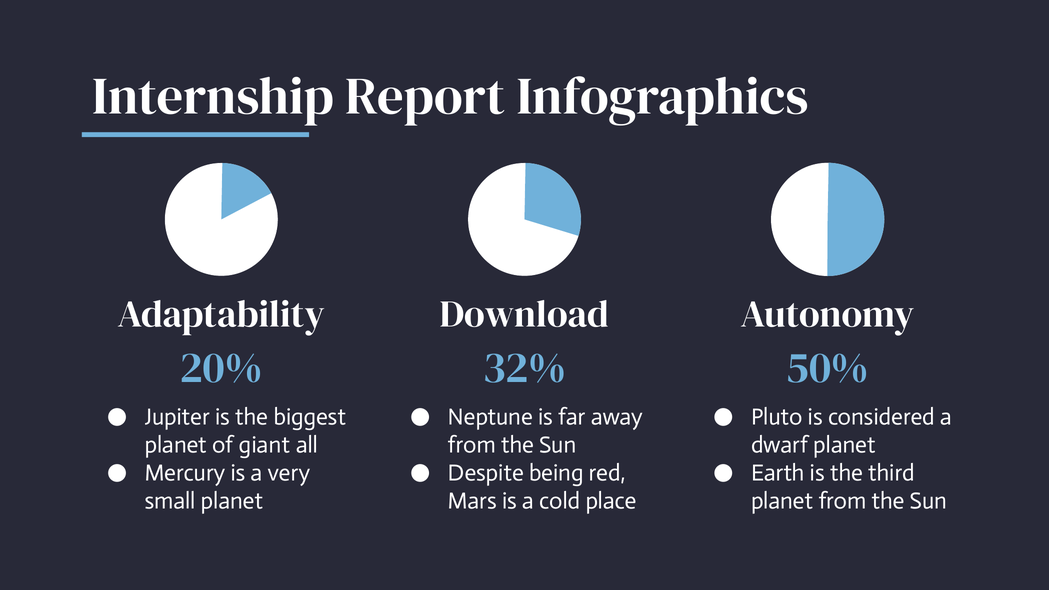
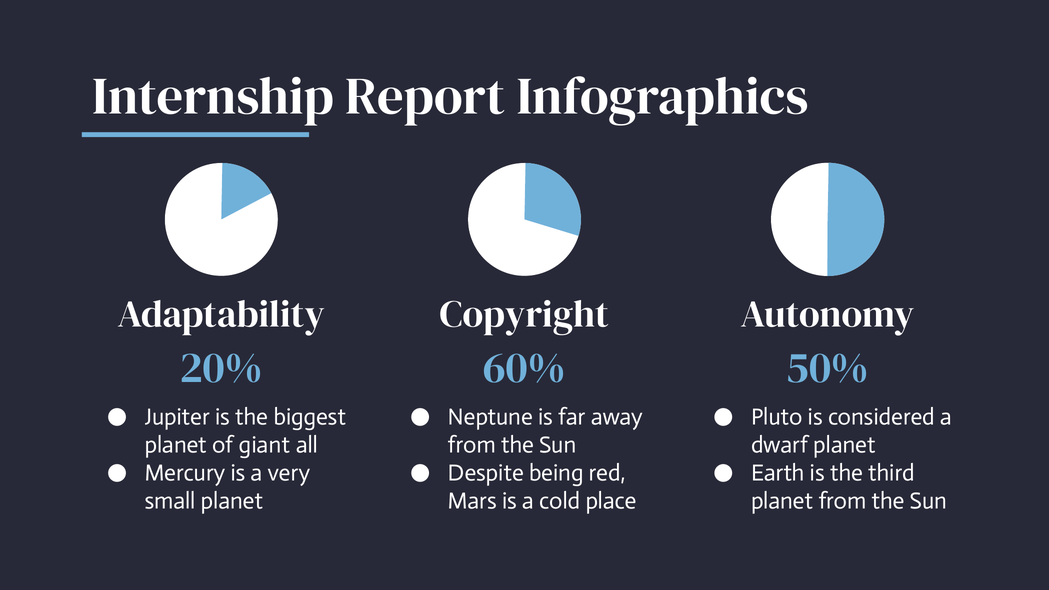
Download: Download -> Copyright
32%: 32% -> 60%
